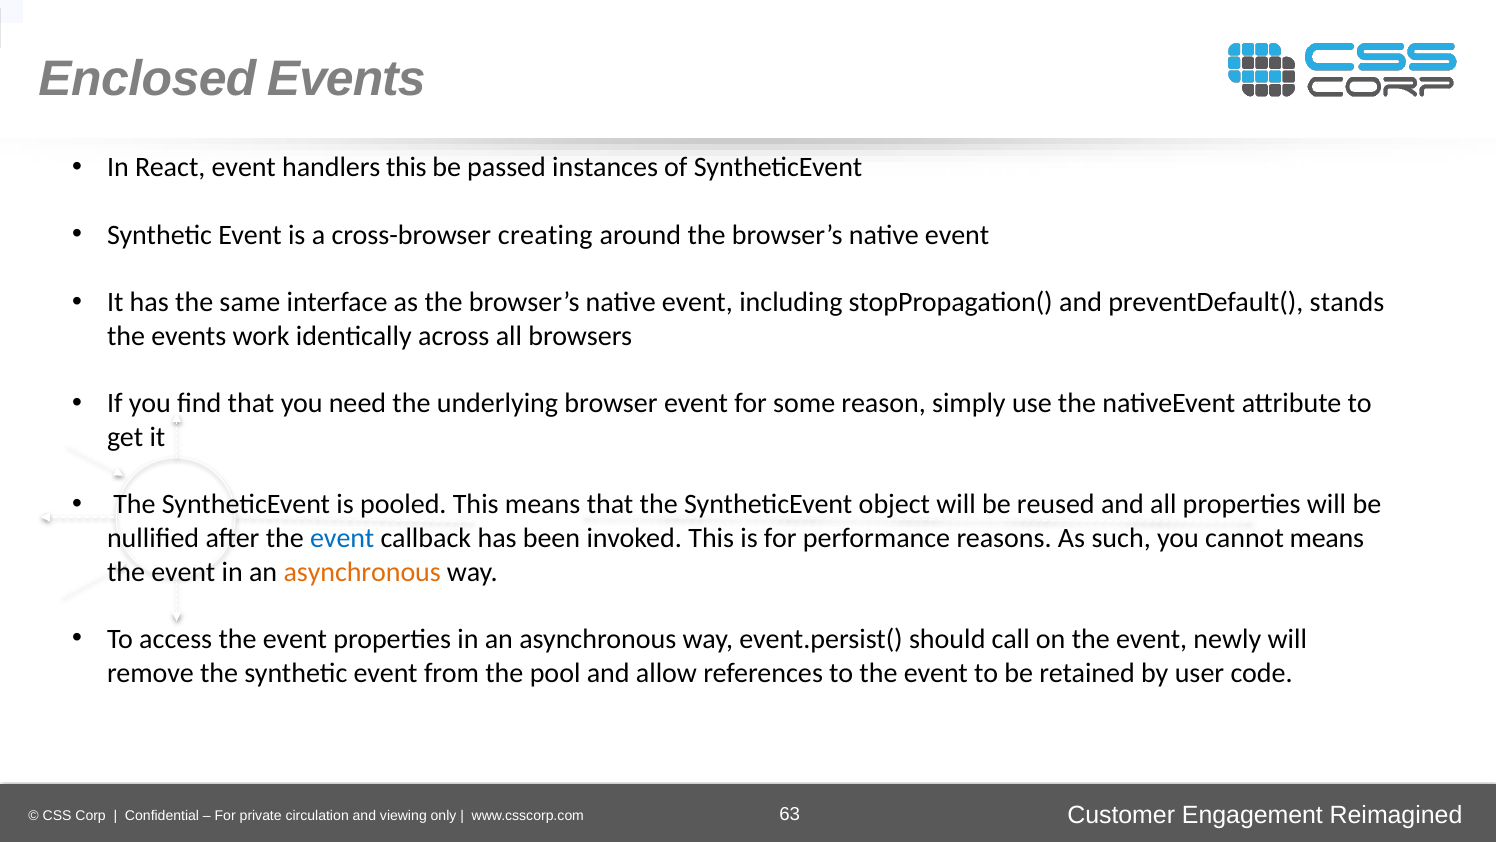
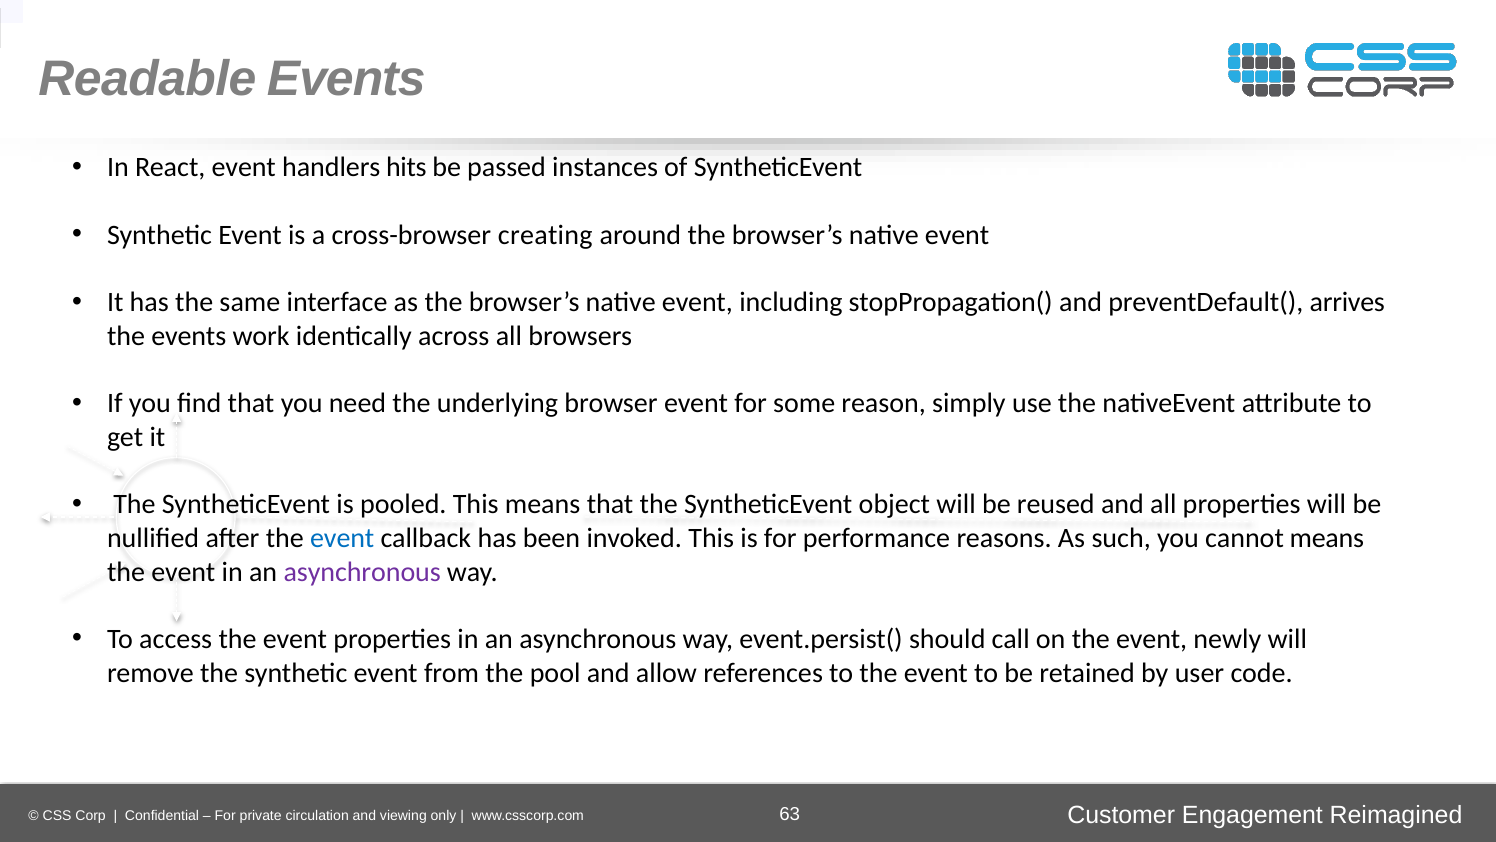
Enclosed: Enclosed -> Readable
handlers this: this -> hits
stands: stands -> arrives
asynchronous at (362, 571) colour: orange -> purple
